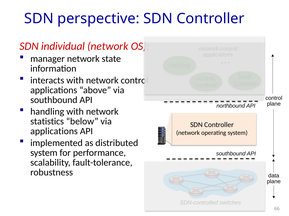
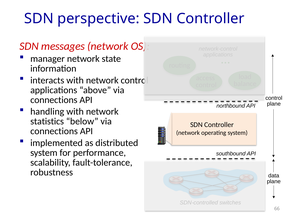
individual: individual -> messages
southbound at (54, 100): southbound -> connections
applications at (54, 132): applications -> connections
